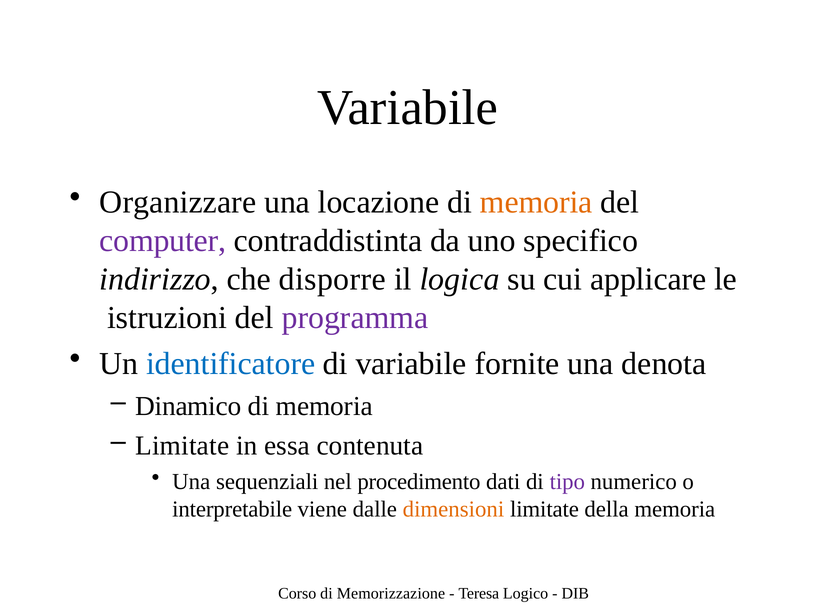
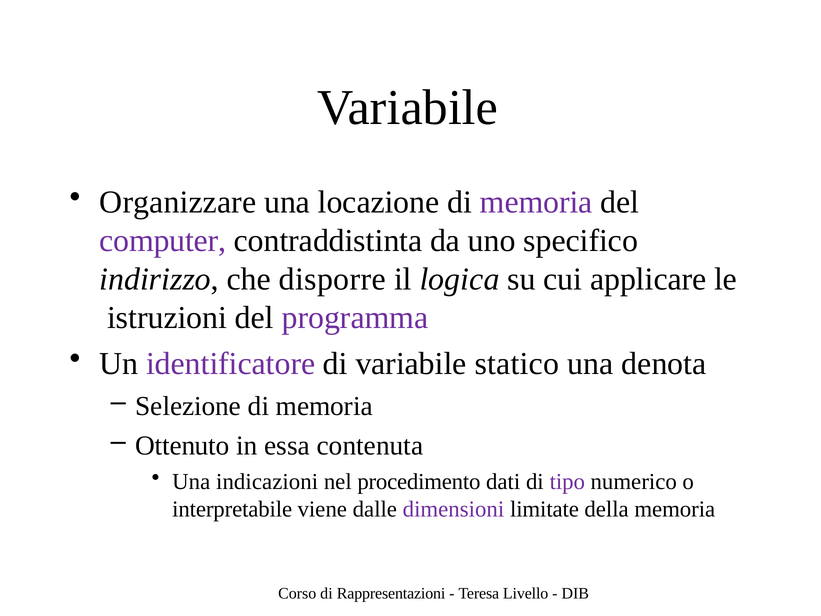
memoria at (536, 202) colour: orange -> purple
identificatore colour: blue -> purple
fornite: fornite -> statico
Dinamico: Dinamico -> Selezione
Limitate at (182, 446): Limitate -> Ottenuto
sequenziali: sequenziali -> indicazioni
dimensioni colour: orange -> purple
Memorizzazione: Memorizzazione -> Rappresentazioni
Logico: Logico -> Livello
